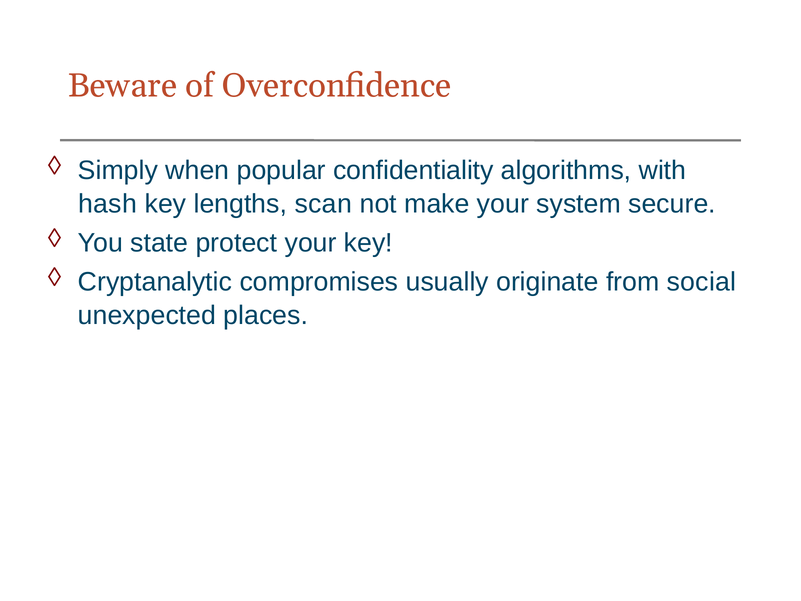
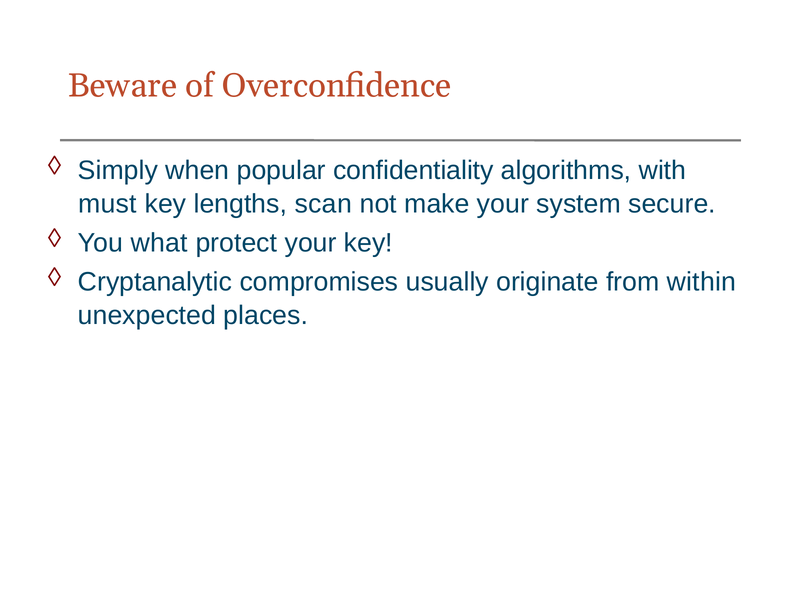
hash: hash -> must
state: state -> what
social: social -> within
